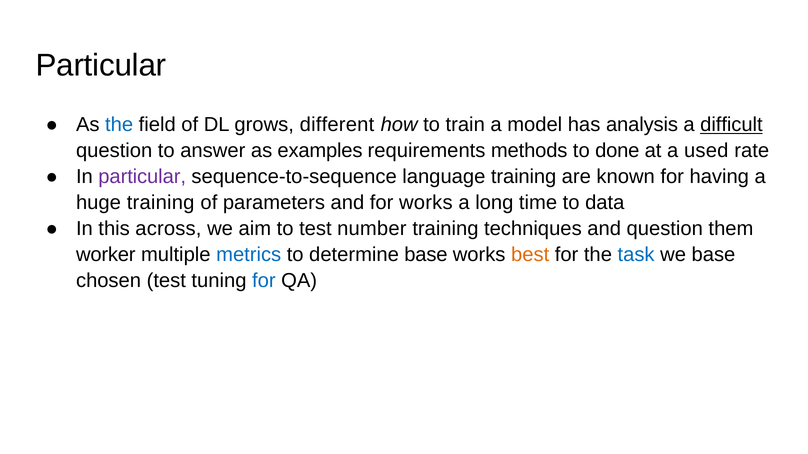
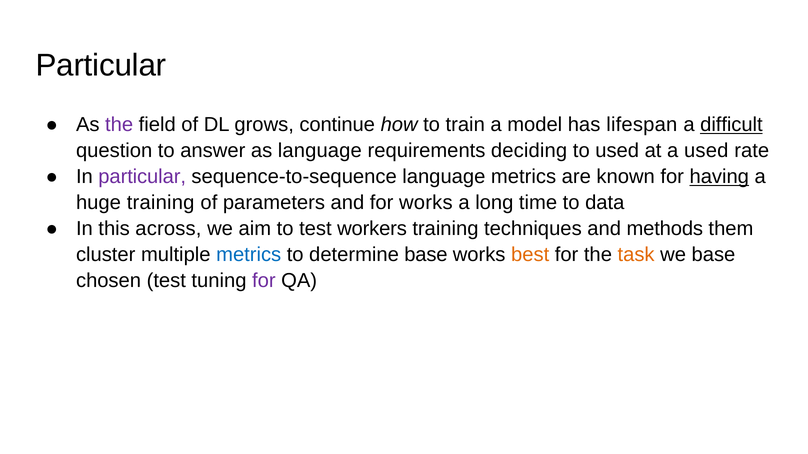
the at (119, 125) colour: blue -> purple
different: different -> continue
analysis: analysis -> lifespan
as examples: examples -> language
methods: methods -> deciding
to done: done -> used
language training: training -> metrics
having underline: none -> present
number: number -> workers
and question: question -> methods
worker: worker -> cluster
task colour: blue -> orange
for at (264, 281) colour: blue -> purple
